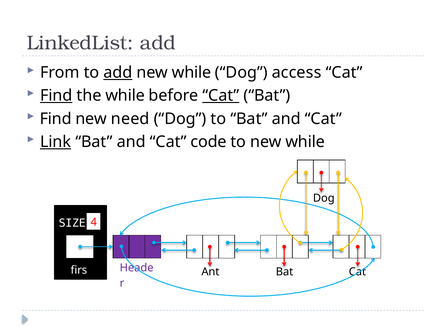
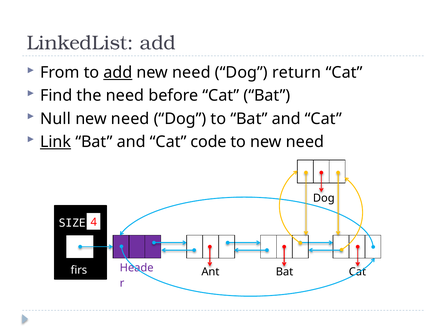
while at (192, 72): while -> need
access: access -> return
Find at (56, 95) underline: present -> none
the while: while -> need
Cat at (221, 95) underline: present -> none
Find at (56, 119): Find -> Null
to new while: while -> need
